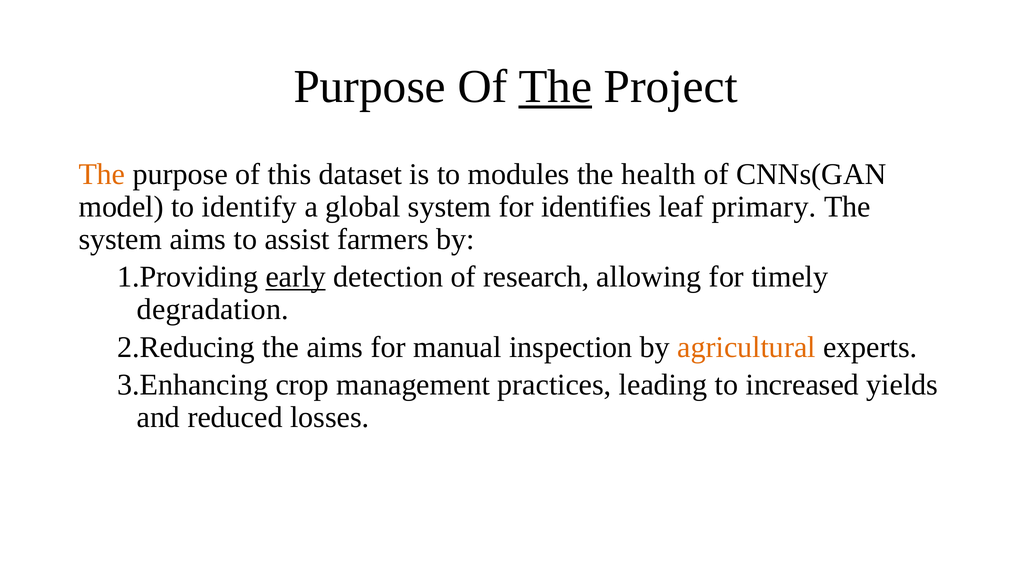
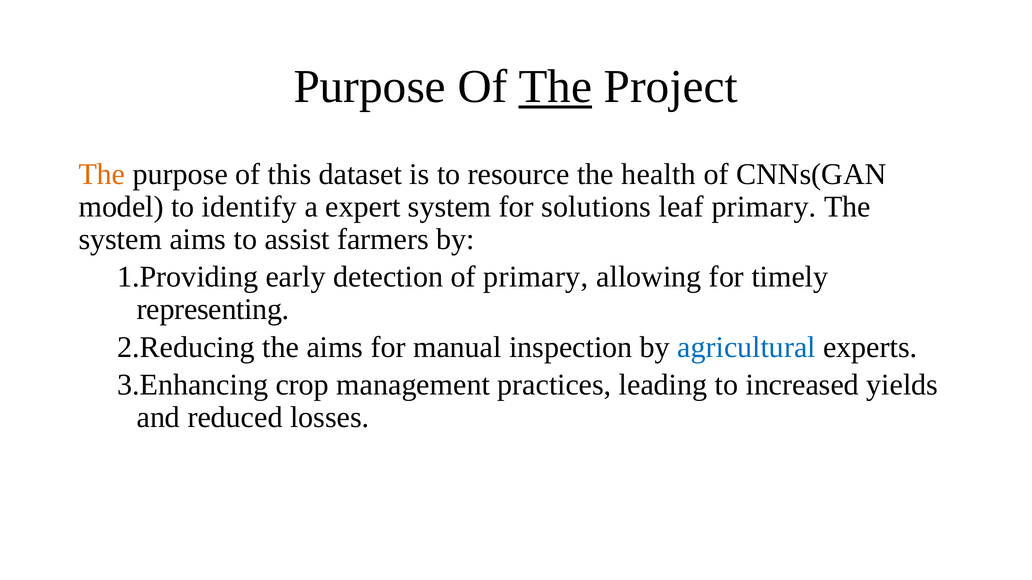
modules: modules -> resource
global: global -> expert
identifies: identifies -> solutions
early underline: present -> none
of research: research -> primary
degradation: degradation -> representing
agricultural colour: orange -> blue
